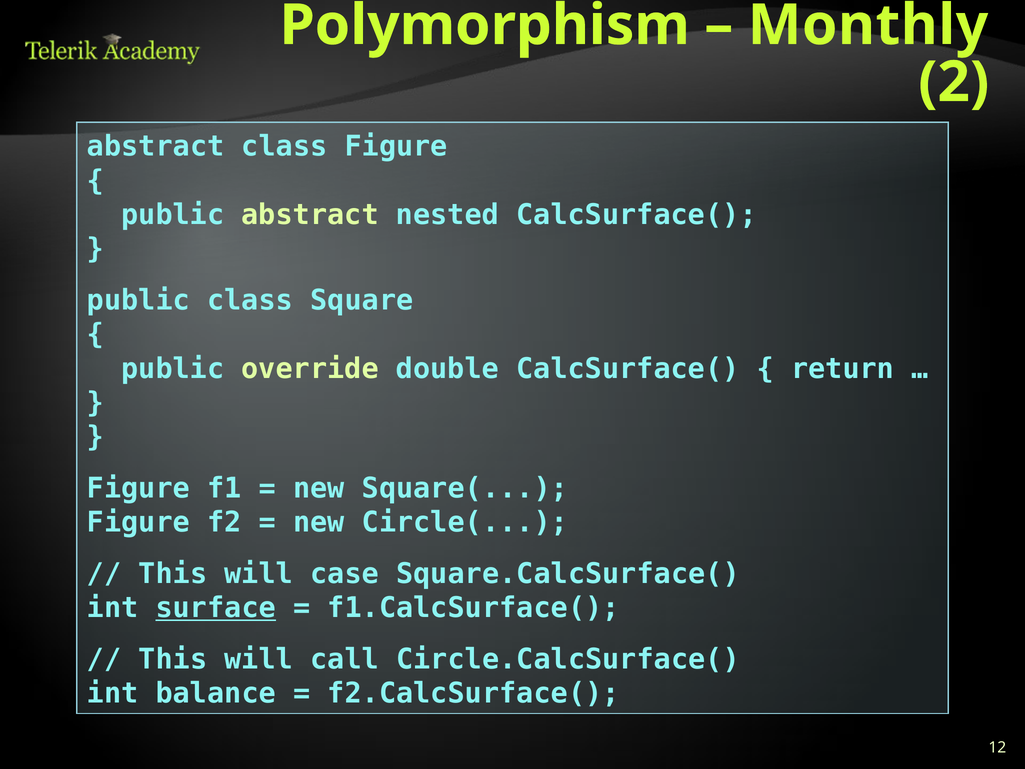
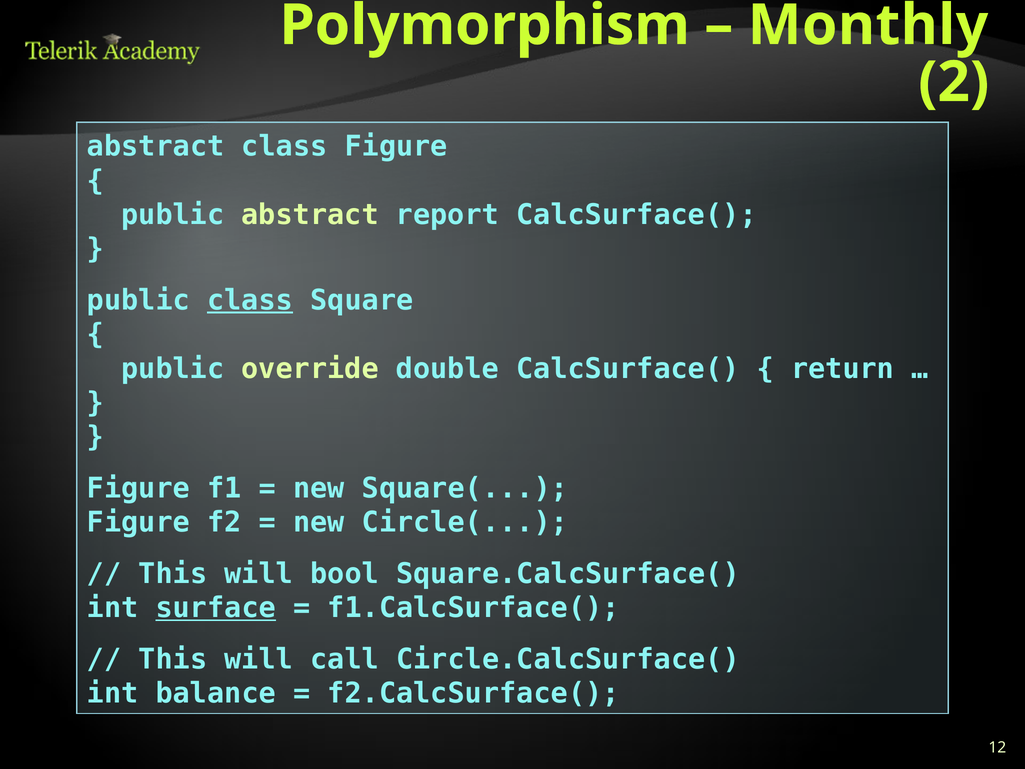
nested: nested -> report
class at (250, 300) underline: none -> present
case: case -> bool
